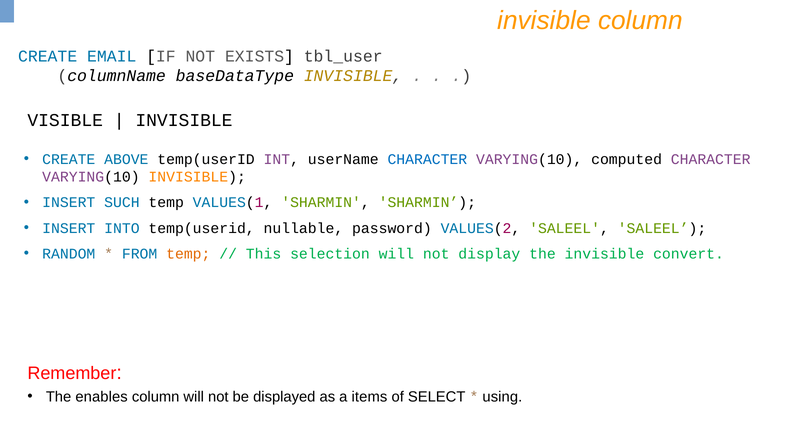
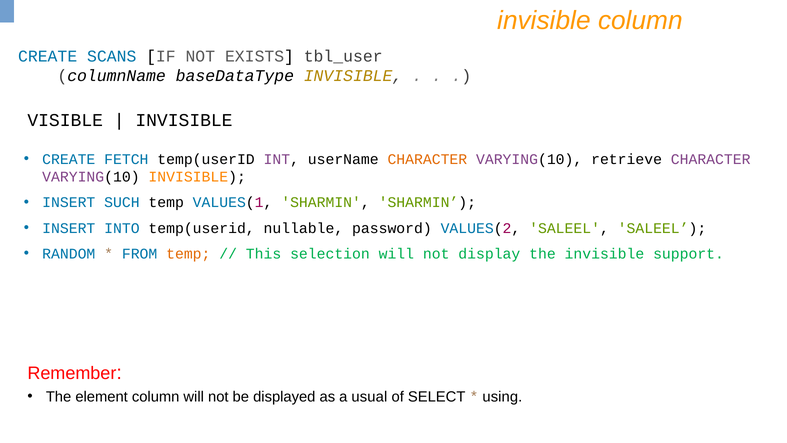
EMAIL: EMAIL -> SCANS
ABOVE: ABOVE -> FETCH
CHARACTER at (427, 159) colour: blue -> orange
computed: computed -> retrieve
convert: convert -> support
enables: enables -> element
items: items -> usual
